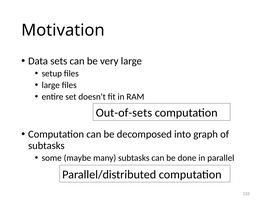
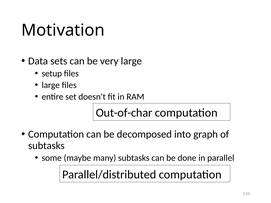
Out-of-sets: Out-of-sets -> Out-of-char
